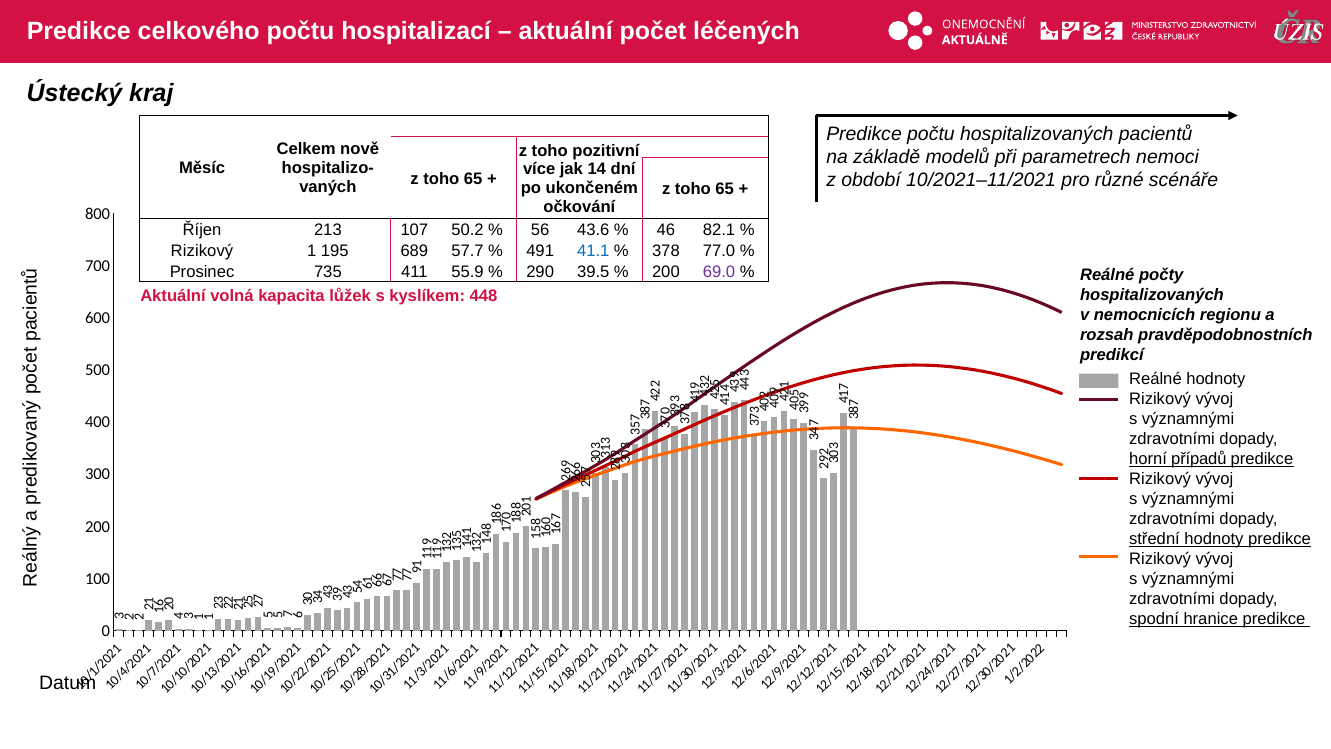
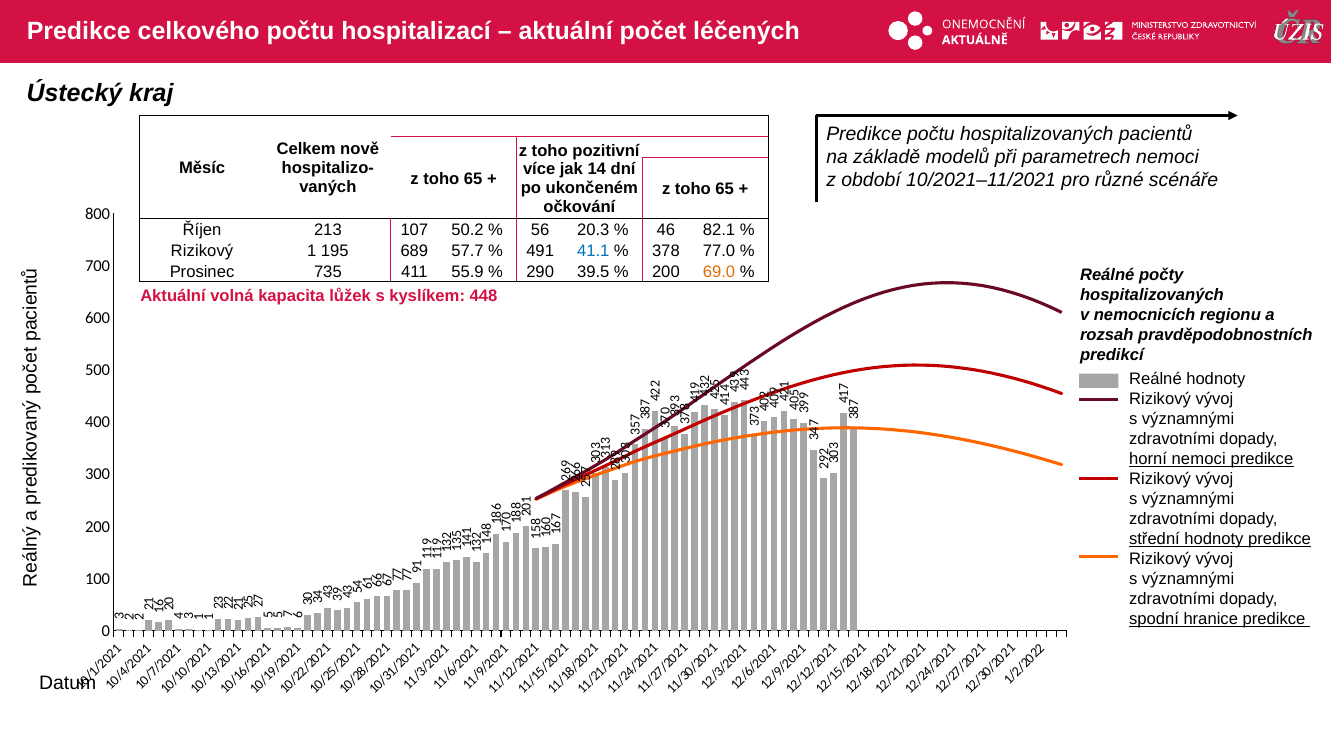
43.6: 43.6 -> 20.3
69.0 colour: purple -> orange
horní případů: případů -> nemoci
